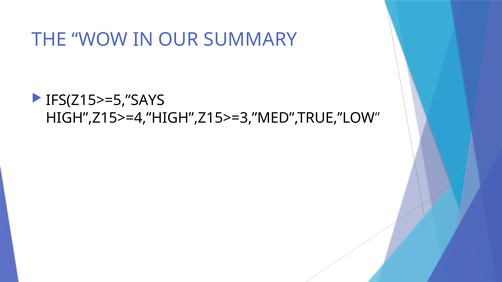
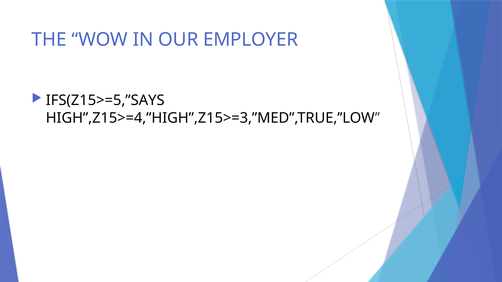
SUMMARY: SUMMARY -> EMPLOYER
